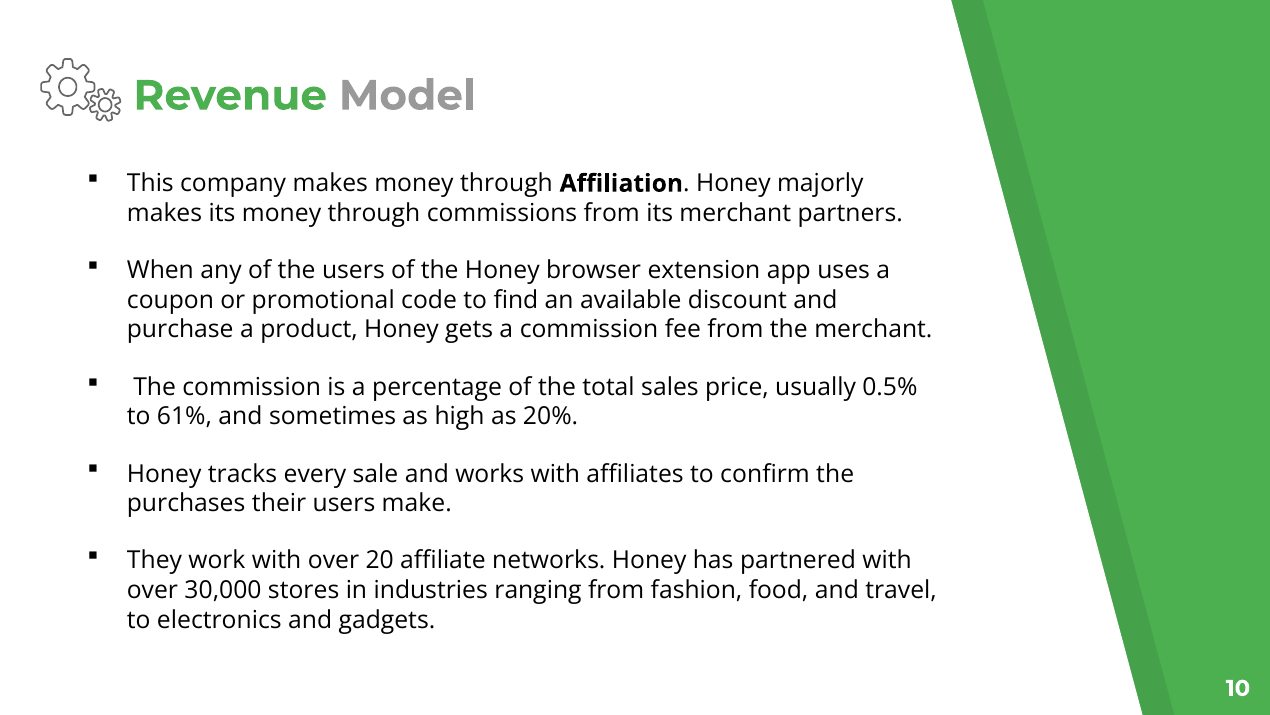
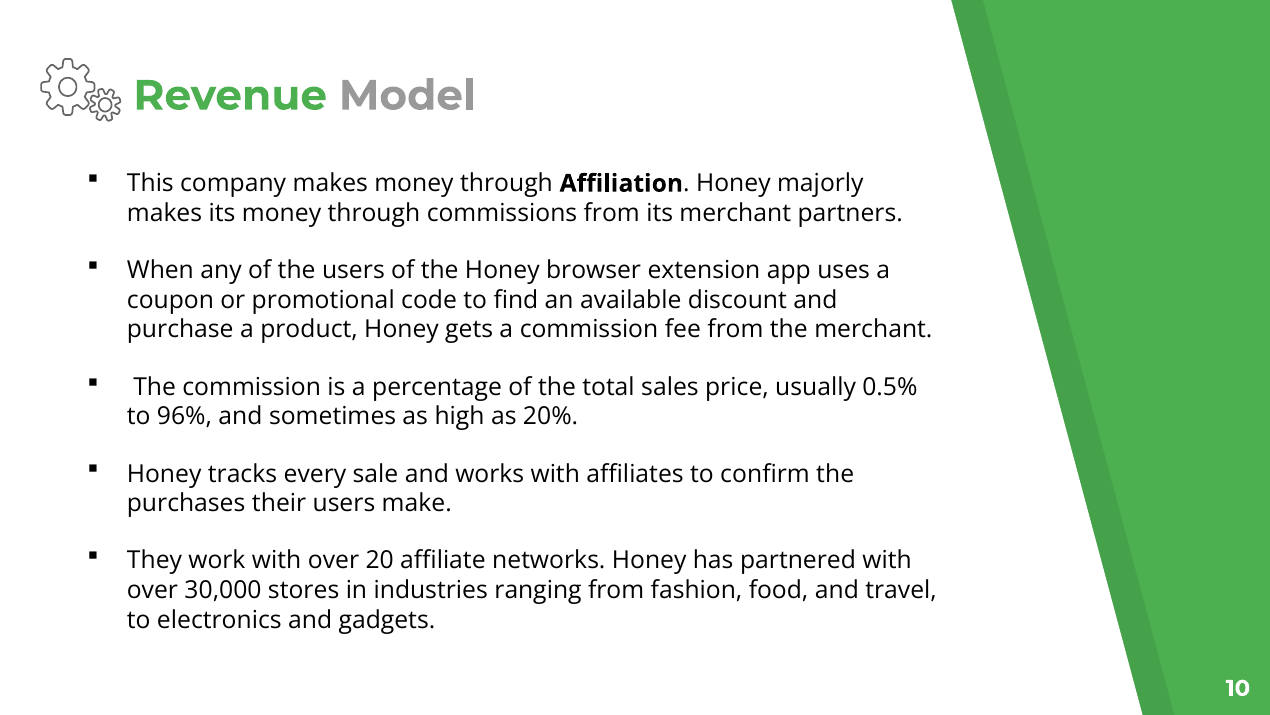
61%: 61% -> 96%
